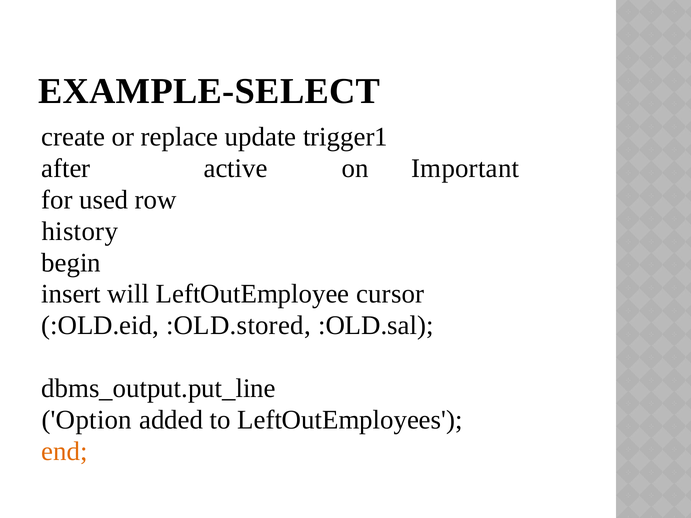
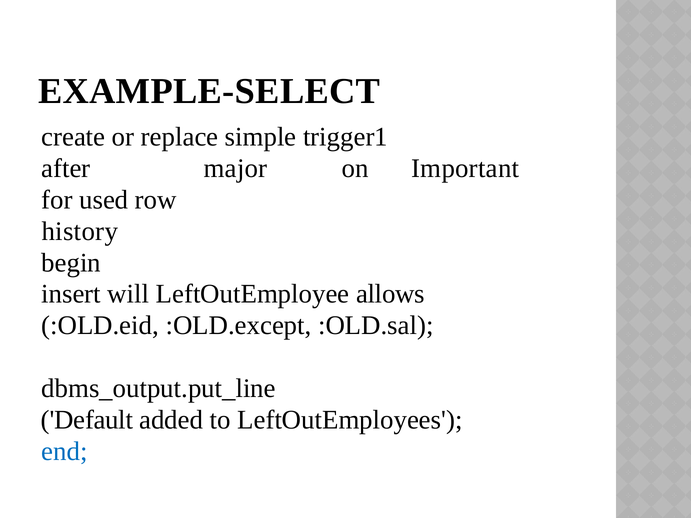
update: update -> simple
active: active -> major
cursor: cursor -> allows
:OLD.stored: :OLD.stored -> :OLD.except
Option: Option -> Default
end colour: orange -> blue
